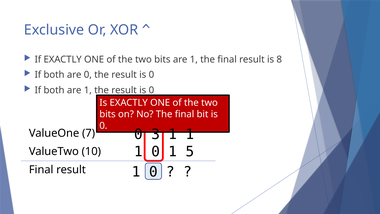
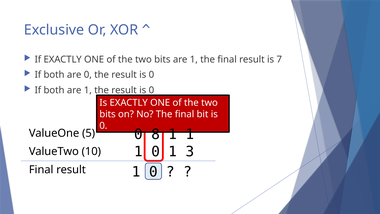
8: 8 -> 7
3: 3 -> 8
7: 7 -> 5
5: 5 -> 3
